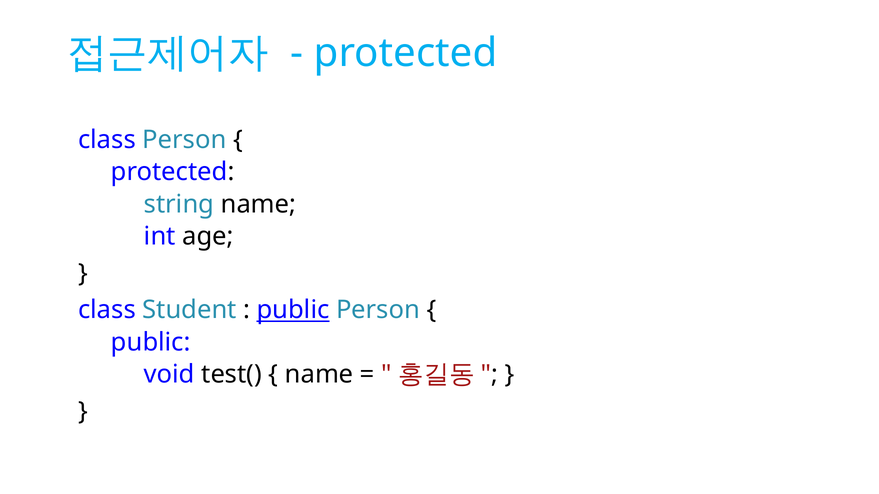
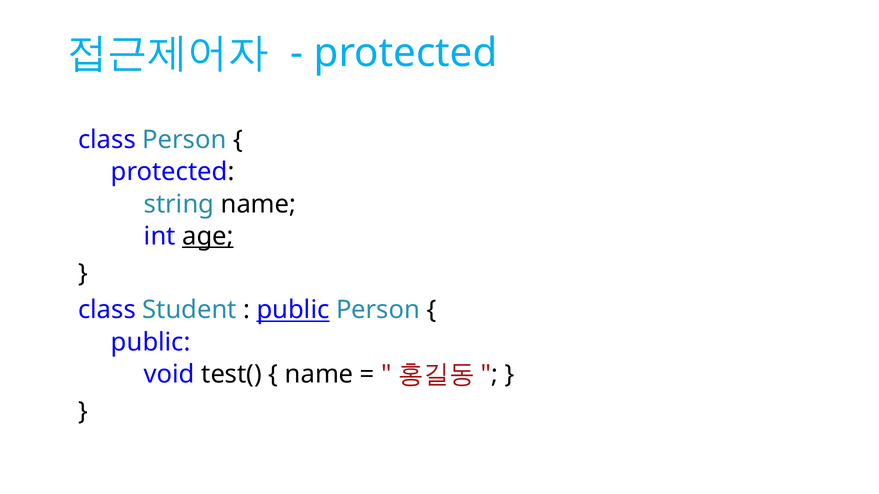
age underline: none -> present
